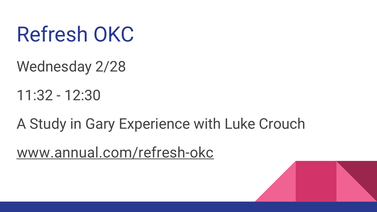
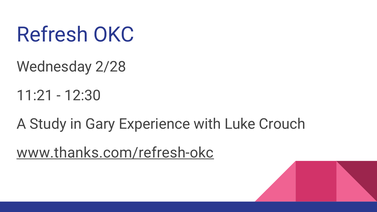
11:32: 11:32 -> 11:21
www.annual.com/refresh-okc: www.annual.com/refresh-okc -> www.thanks.com/refresh-okc
